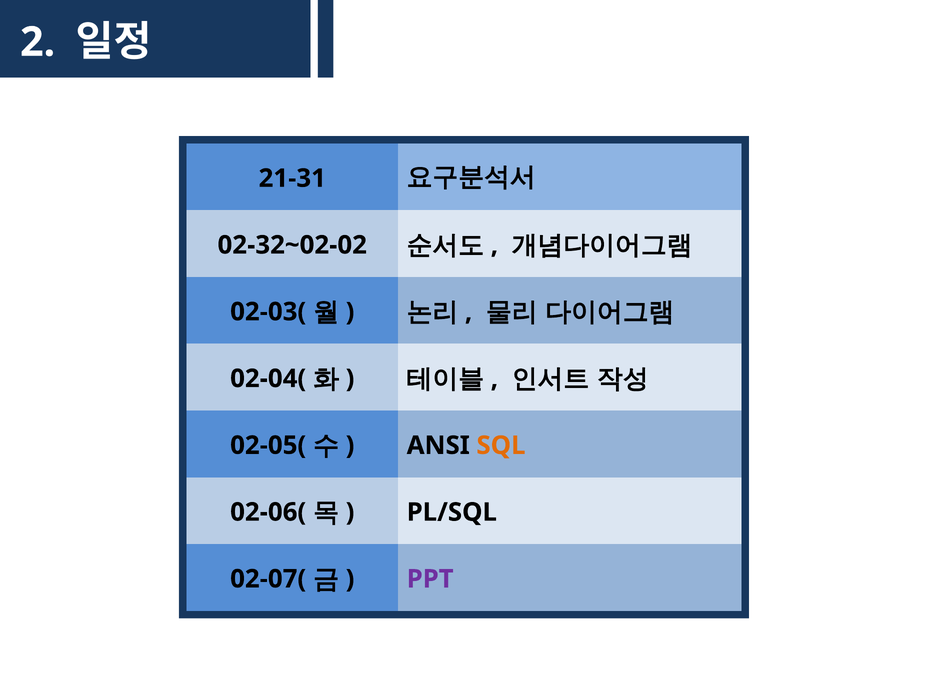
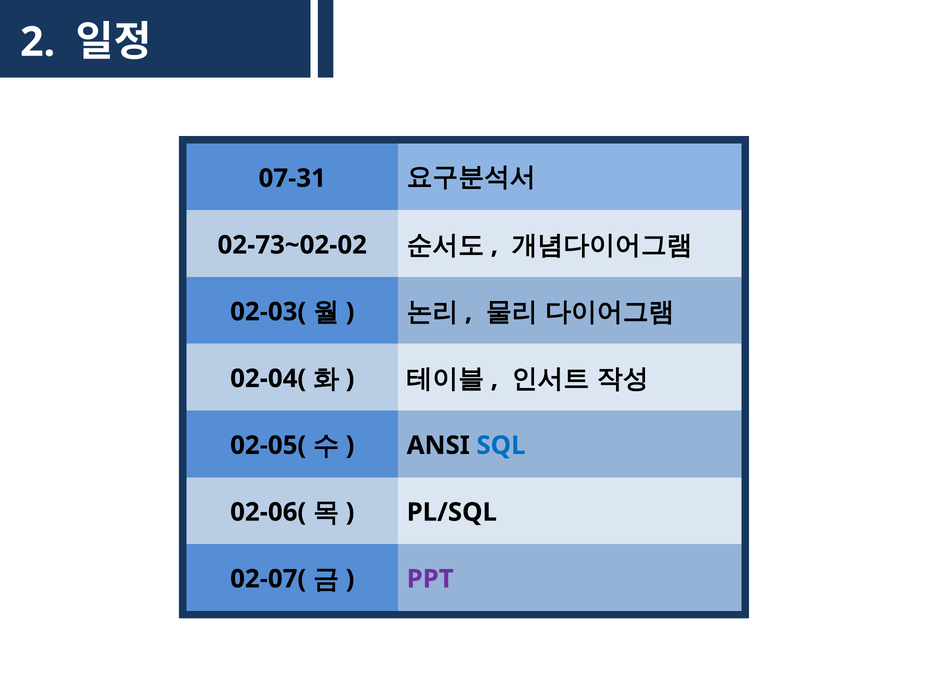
21-31: 21-31 -> 07-31
02-32~02-02: 02-32~02-02 -> 02-73~02-02
SQL colour: orange -> blue
